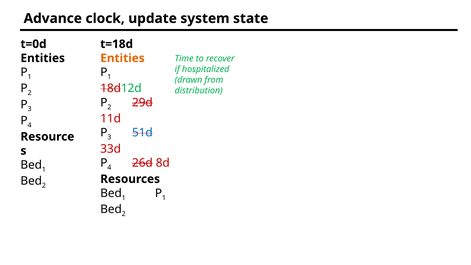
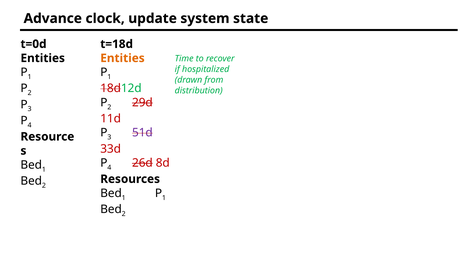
51d colour: blue -> purple
